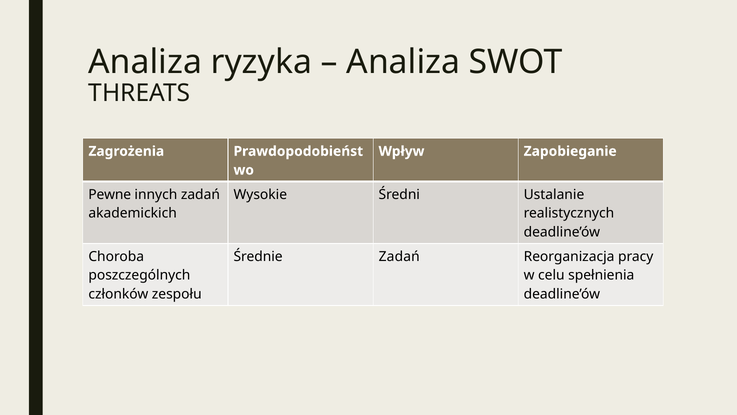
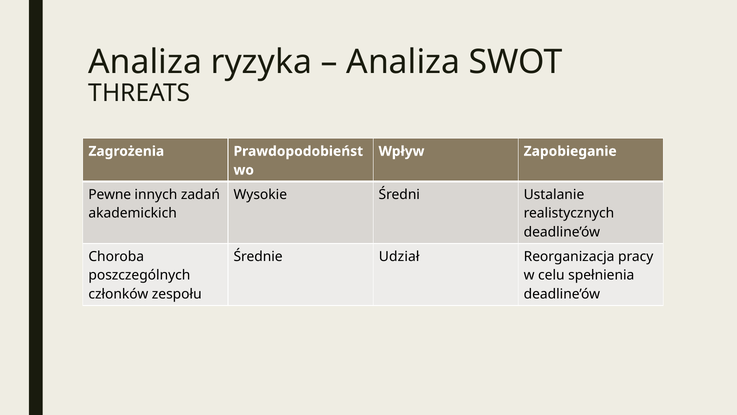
Średnie Zadań: Zadań -> Udział
